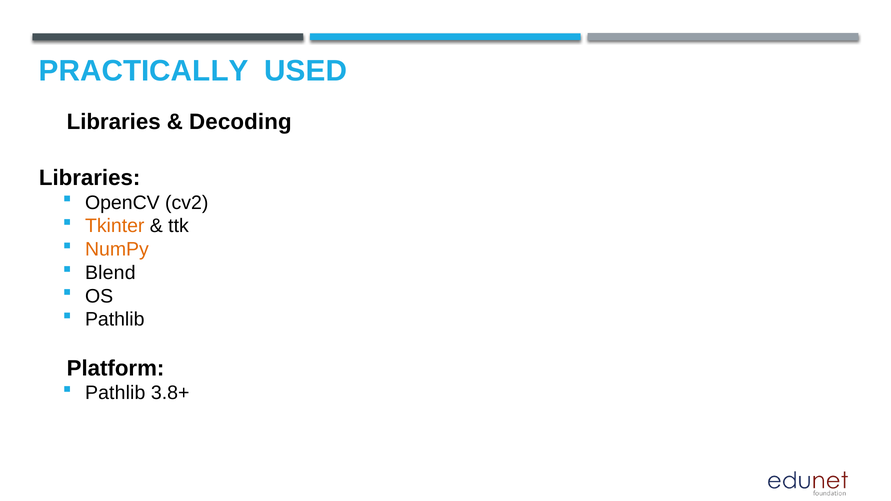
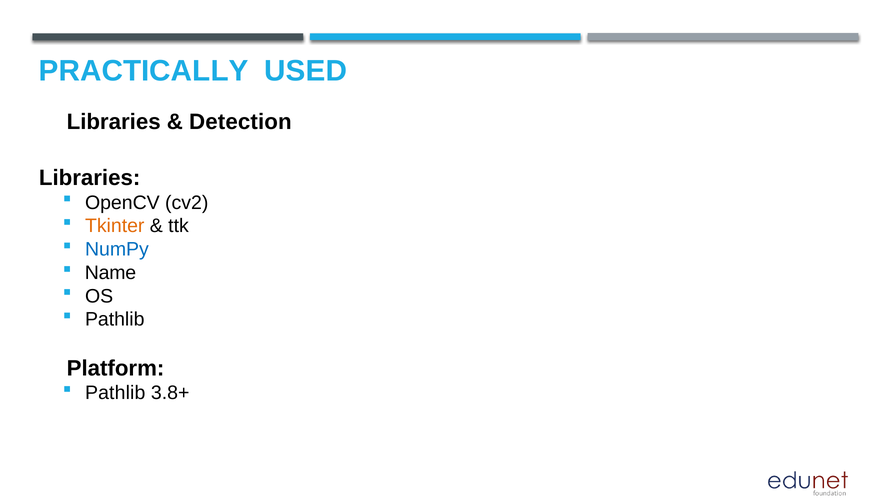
Decoding: Decoding -> Detection
NumPy colour: orange -> blue
Blend: Blend -> Name
